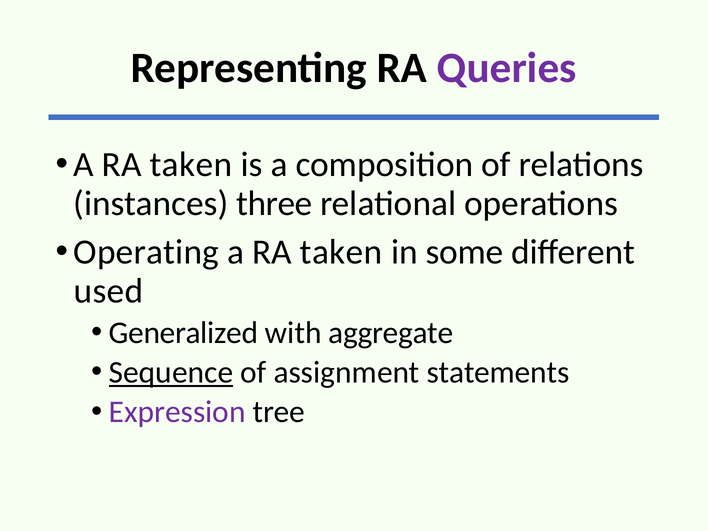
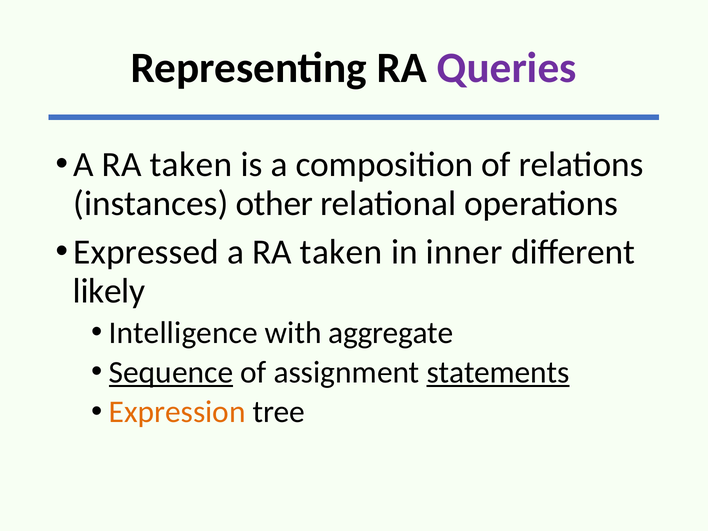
three: three -> other
Operating: Operating -> Expressed
some: some -> inner
used: used -> likely
Generalized: Generalized -> Intelligence
statements underline: none -> present
Expression colour: purple -> orange
